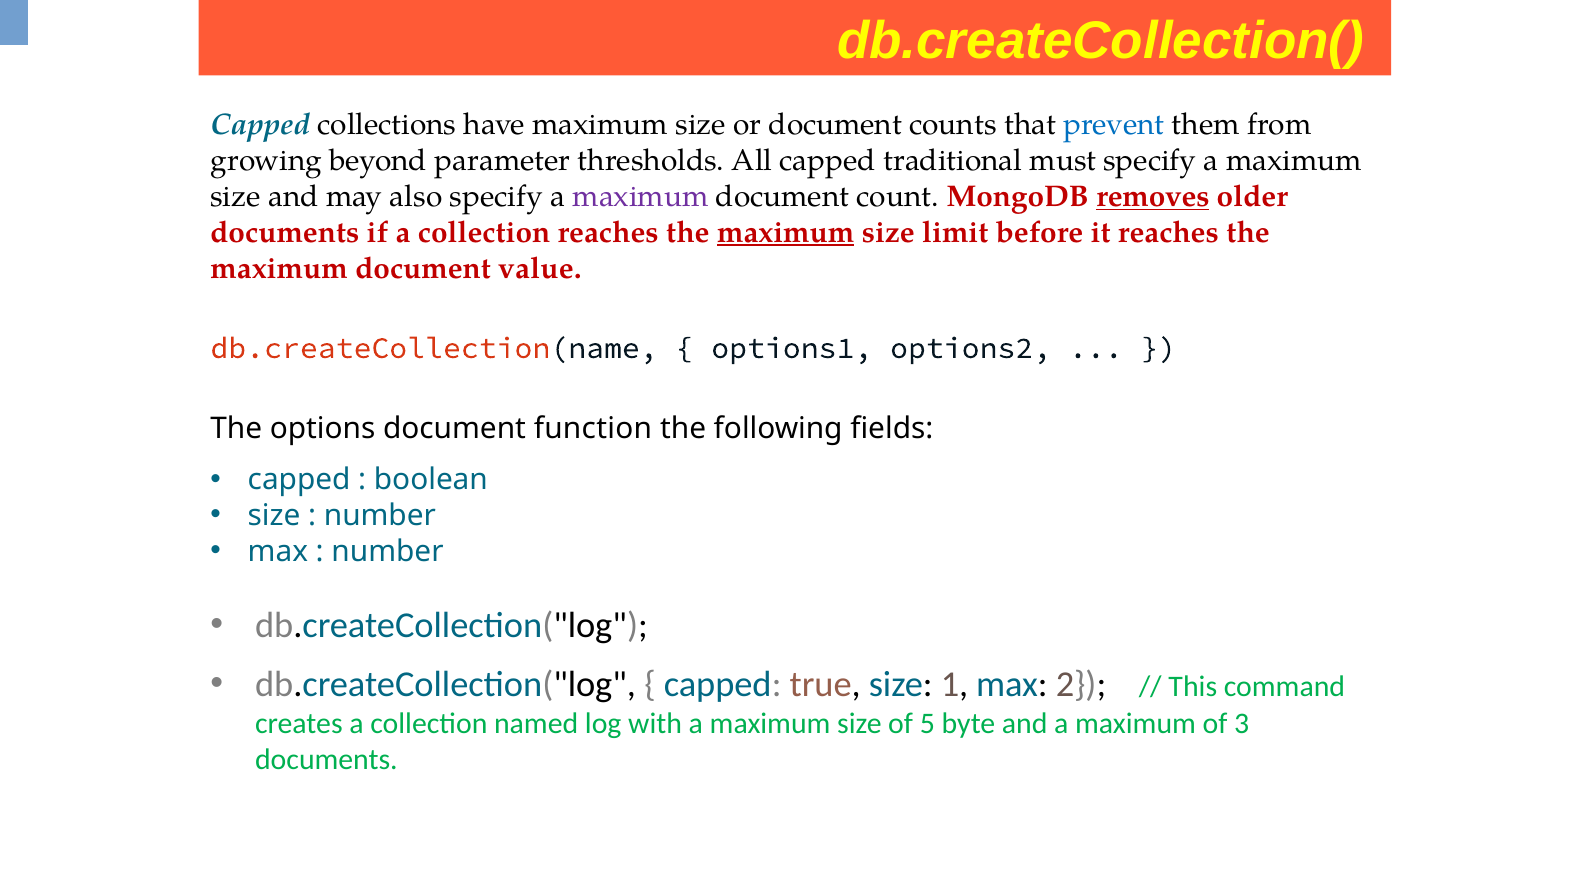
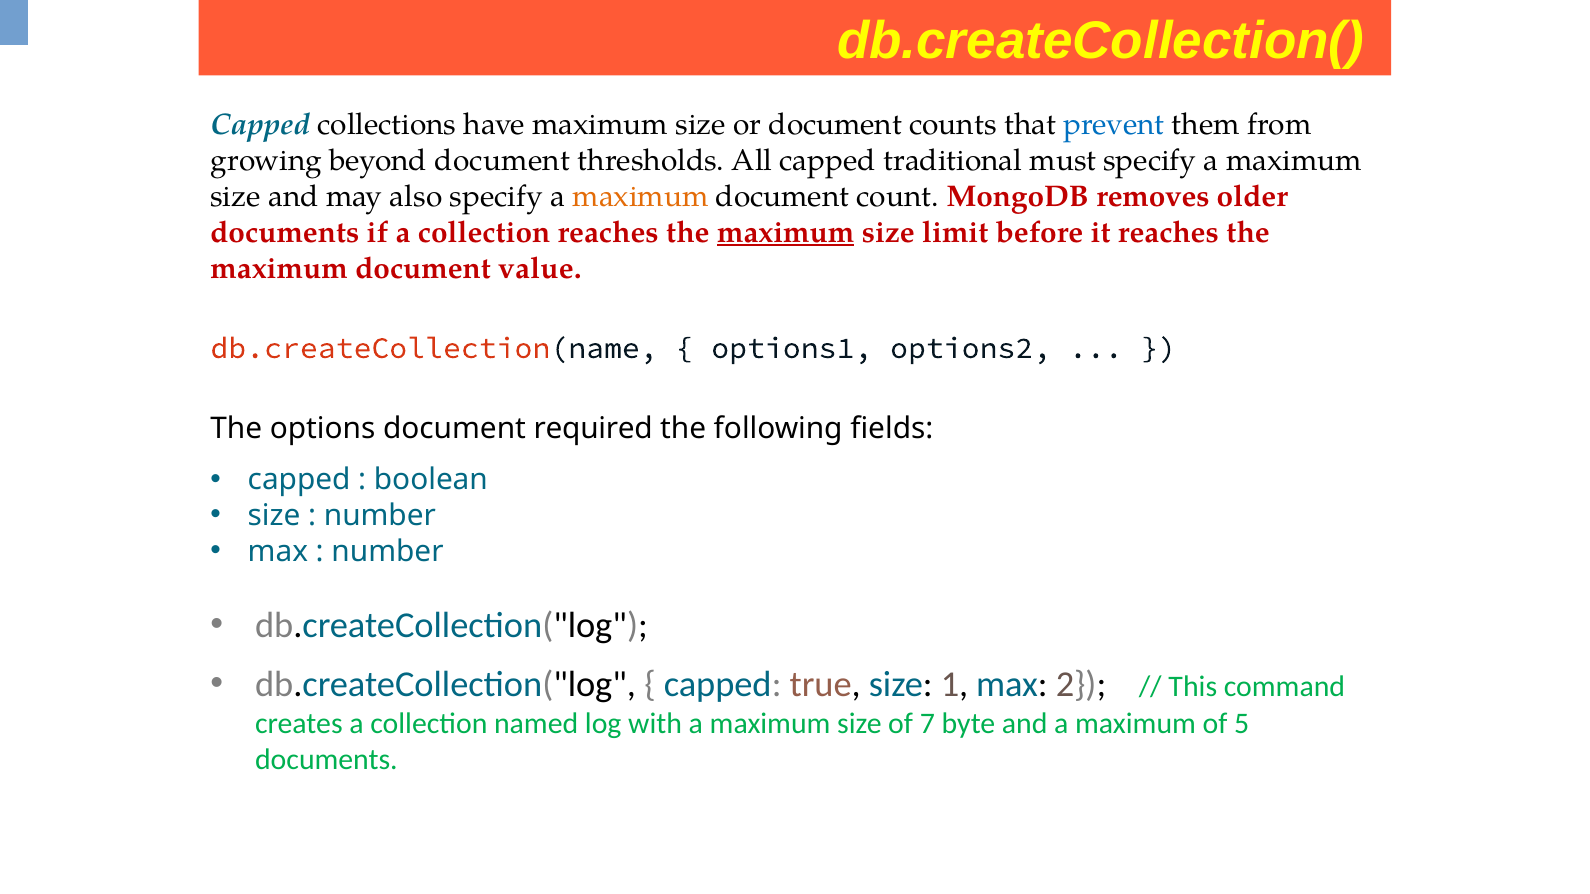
beyond parameter: parameter -> document
maximum at (641, 197) colour: purple -> orange
removes underline: present -> none
function: function -> required
5: 5 -> 7
3: 3 -> 5
